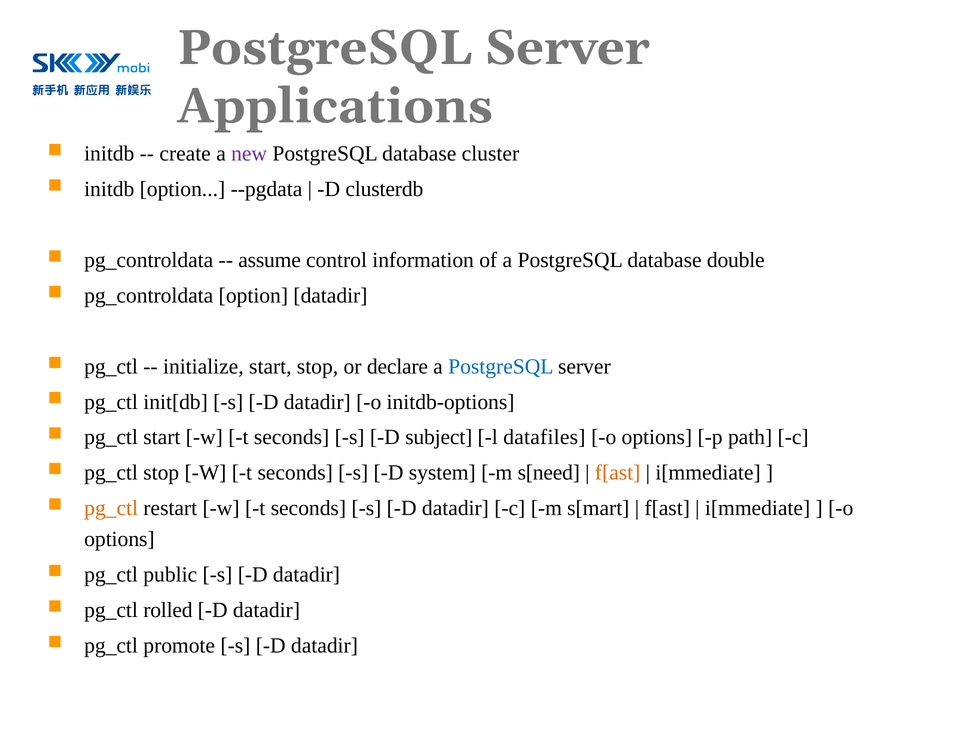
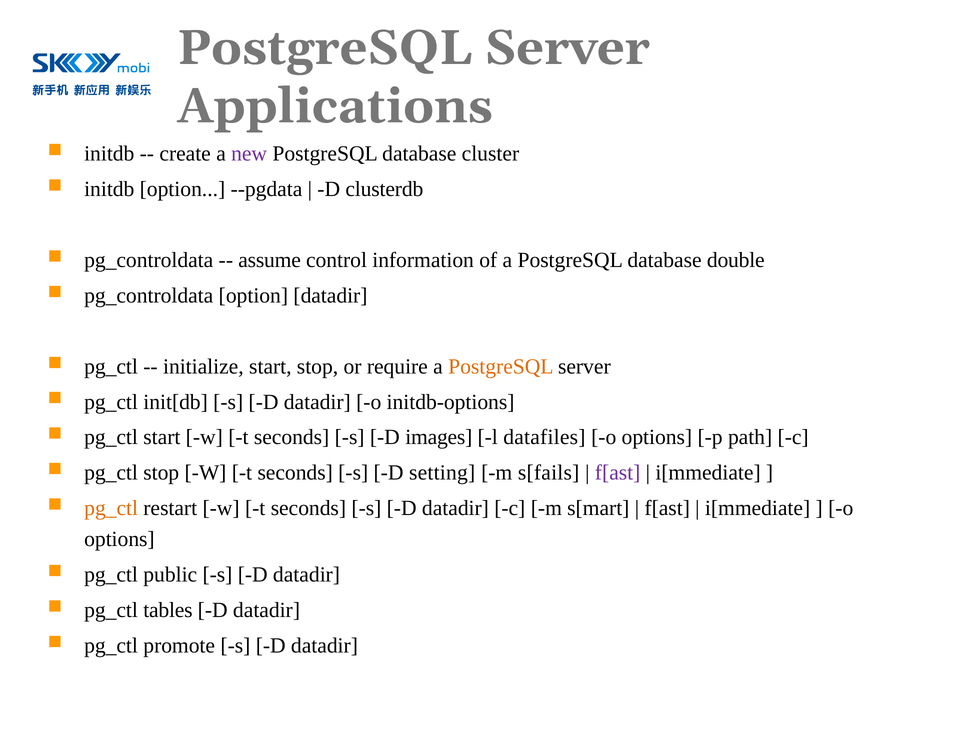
declare: declare -> require
PostgreSQL at (501, 366) colour: blue -> orange
subject: subject -> images
system: system -> setting
s[need: s[need -> s[fails
f[ast at (618, 473) colour: orange -> purple
rolled: rolled -> tables
